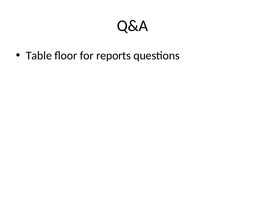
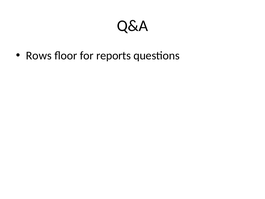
Table: Table -> Rows
